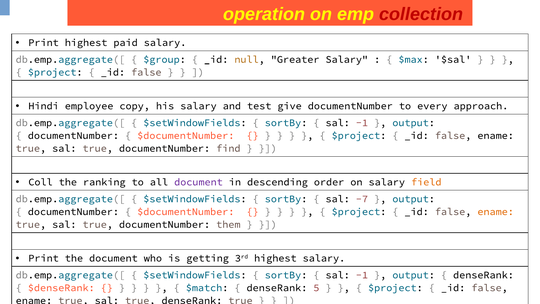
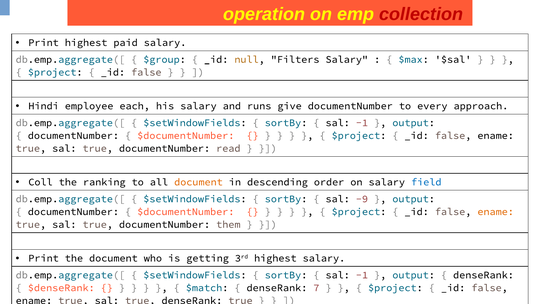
Greater: Greater -> Filters
copy: copy -> each
test: test -> runs
find: find -> read
document at (198, 182) colour: purple -> orange
field colour: orange -> blue
-7: -7 -> -9
5: 5 -> 7
